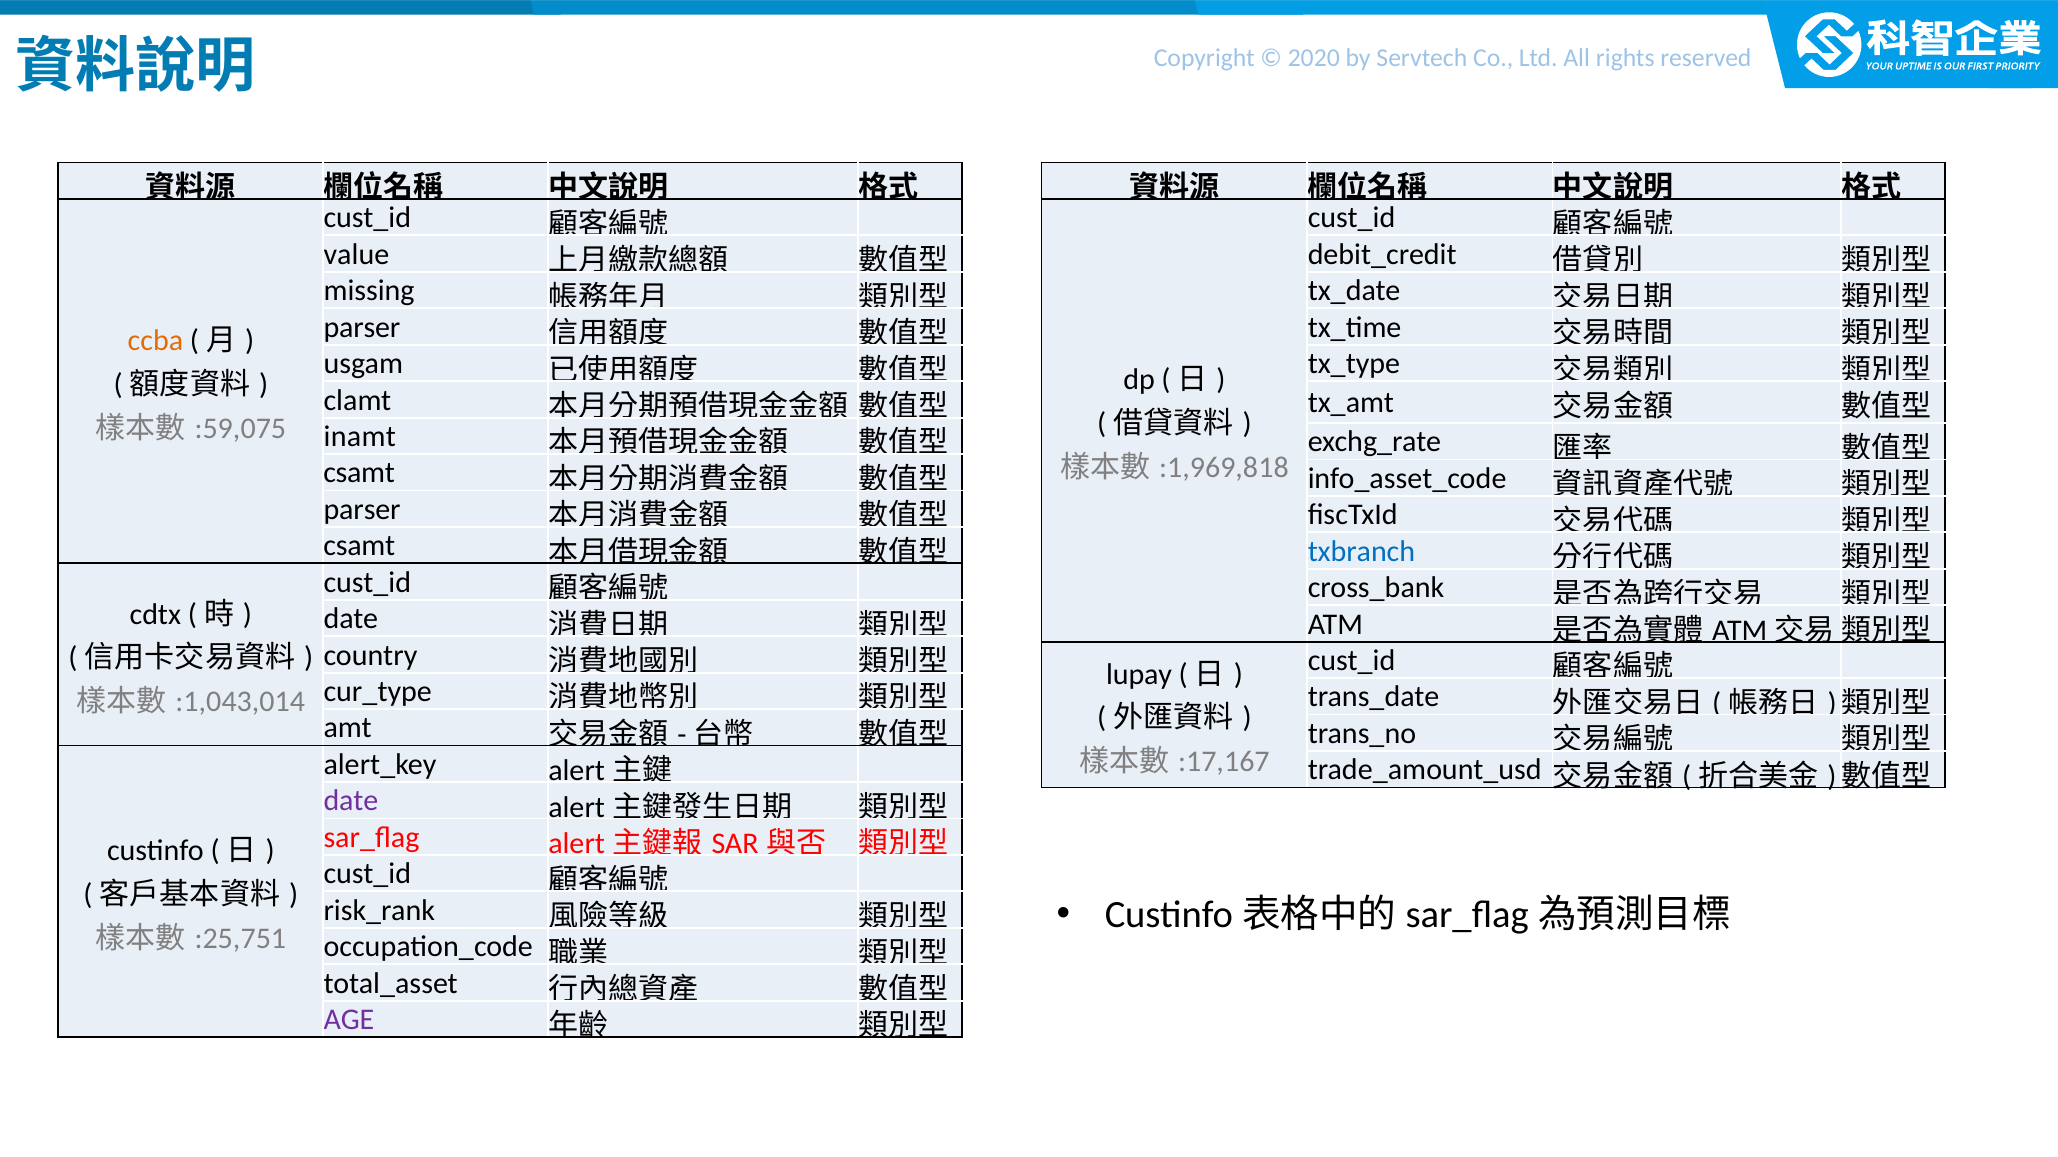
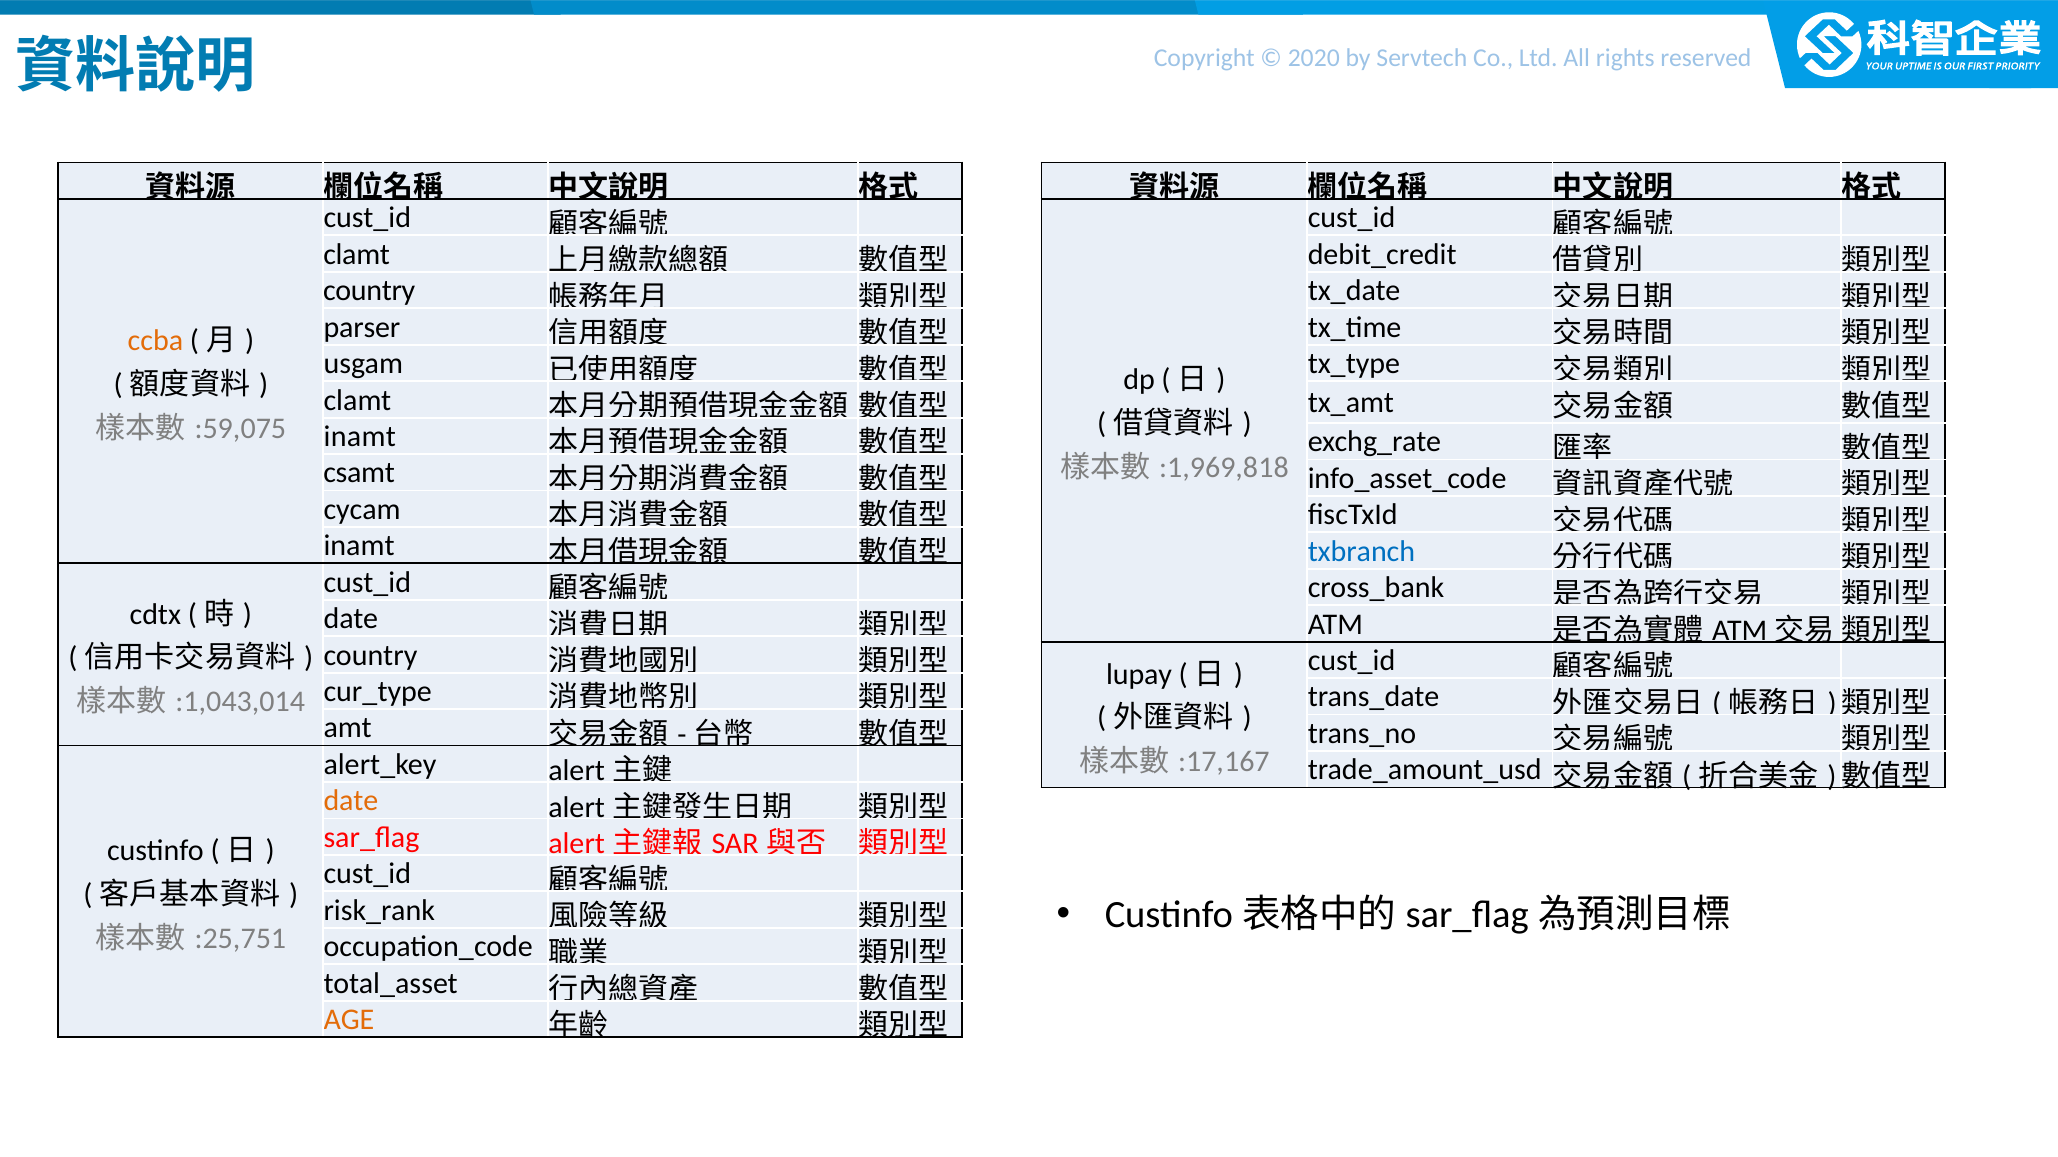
value at (356, 254): value -> clamt
missing at (369, 291): missing -> country
parser at (362, 510): parser -> cycam
csamt at (359, 546): csamt -> inamt
date at (351, 801) colour: purple -> orange
AGE colour: purple -> orange
